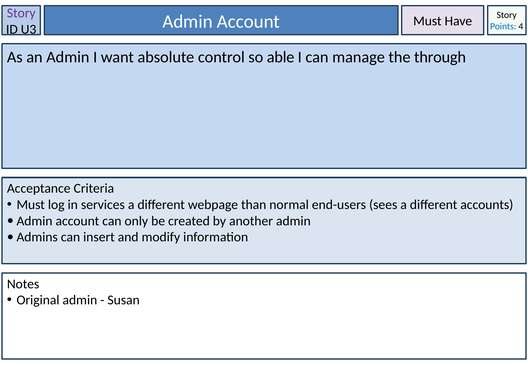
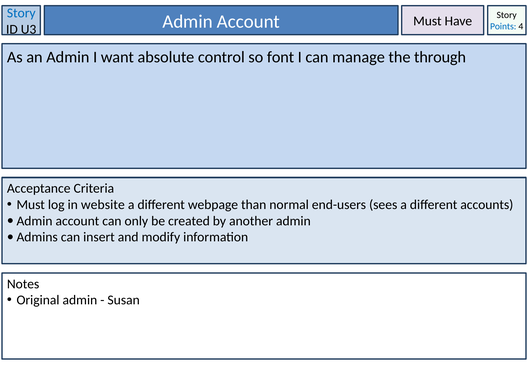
Story at (21, 13) colour: purple -> blue
able: able -> font
services: services -> website
